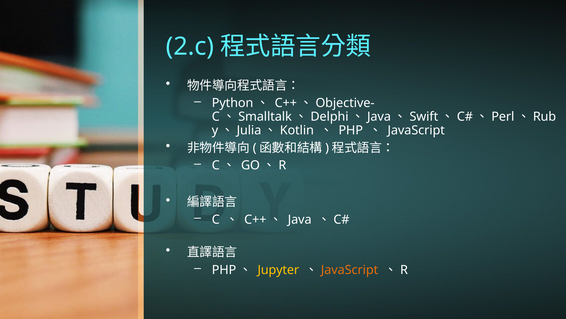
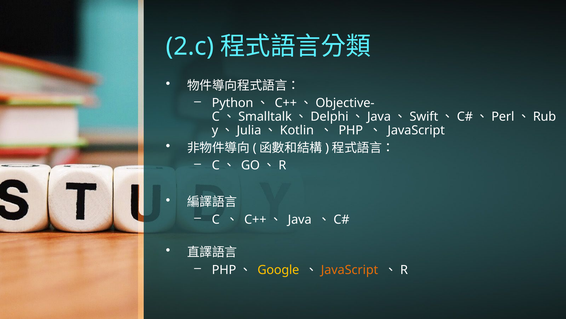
Jupyter: Jupyter -> Google
